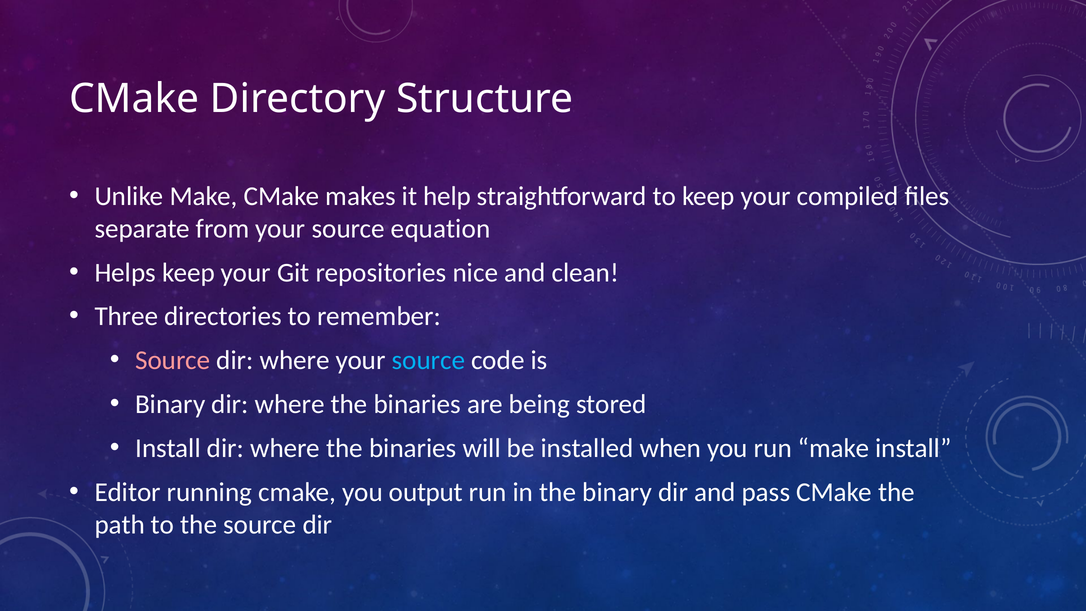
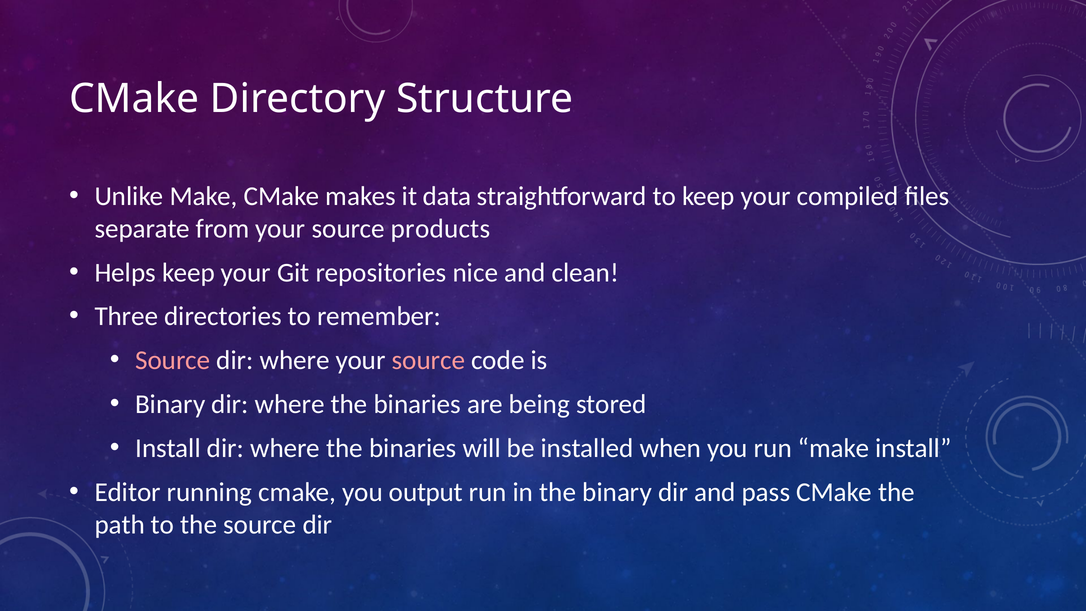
help: help -> data
equation: equation -> products
source at (428, 360) colour: light blue -> pink
